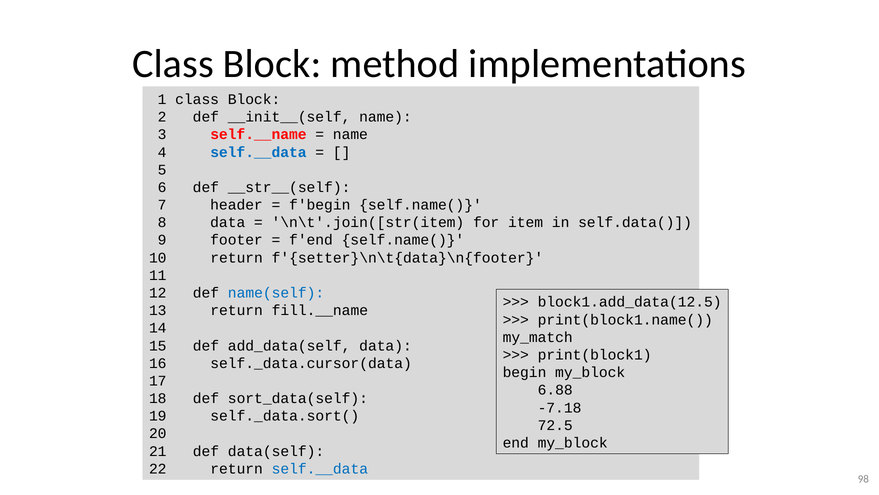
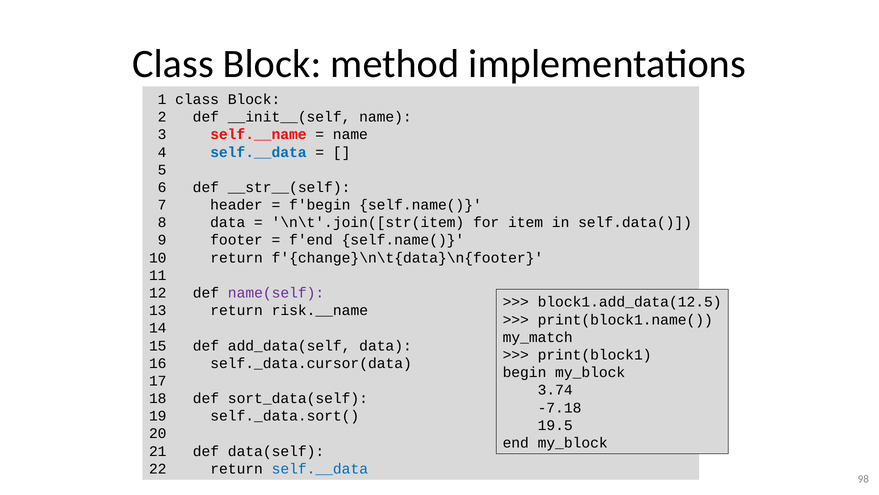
f'{setter}\n\t{data}\n{footer: f'{setter}\n\t{data}\n{footer -> f'{change}\n\t{data}\n{footer
name(self colour: blue -> purple
fill.__name: fill.__name -> risk.__name
6.88: 6.88 -> 3.74
72.5: 72.5 -> 19.5
